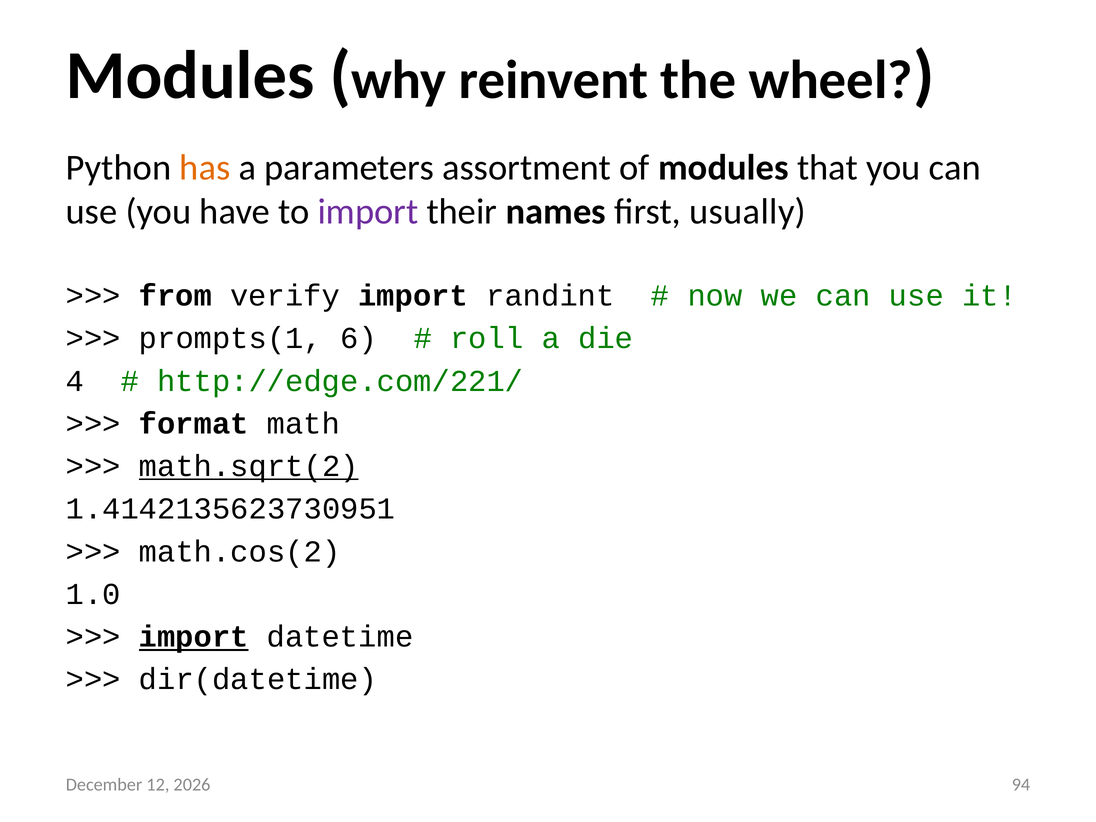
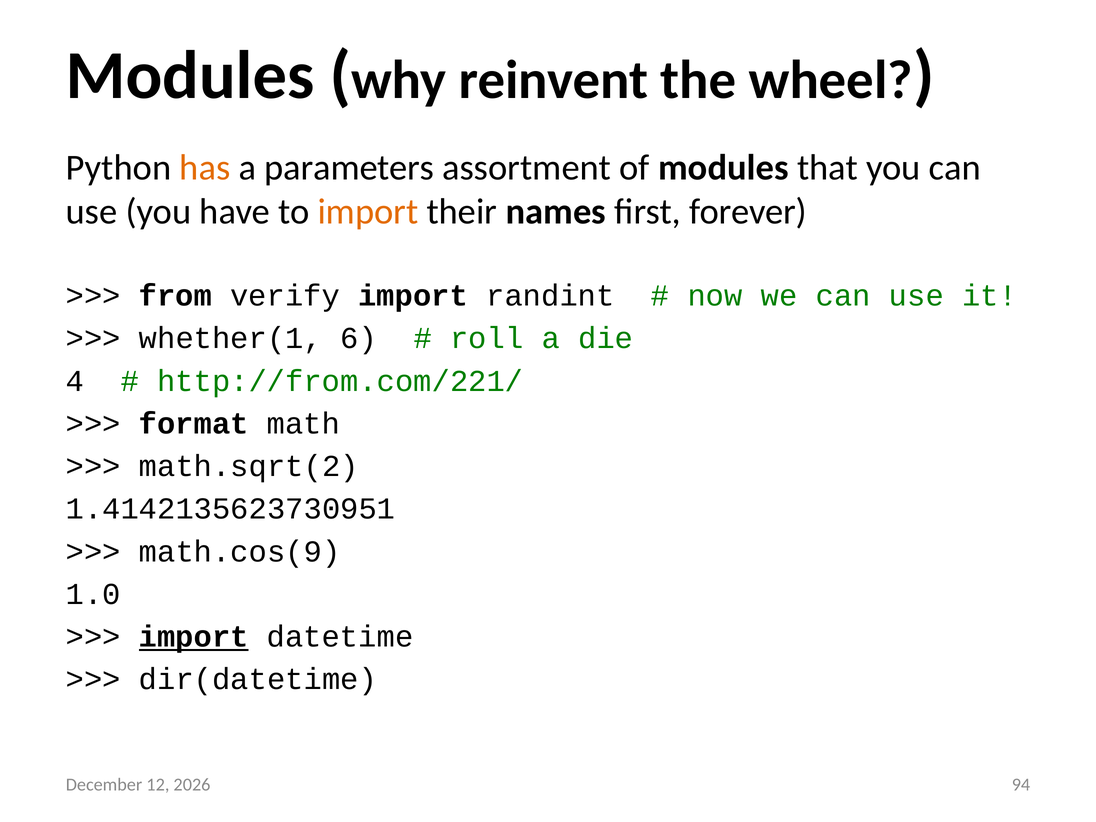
import at (368, 211) colour: purple -> orange
usually: usually -> forever
prompts(1: prompts(1 -> whether(1
http://edge.com/221/: http://edge.com/221/ -> http://from.com/221/
math.sqrt(2 underline: present -> none
math.cos(2: math.cos(2 -> math.cos(9
